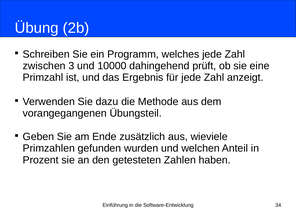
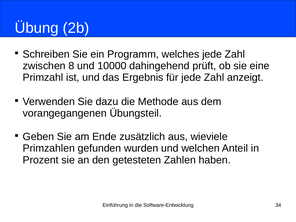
3: 3 -> 8
